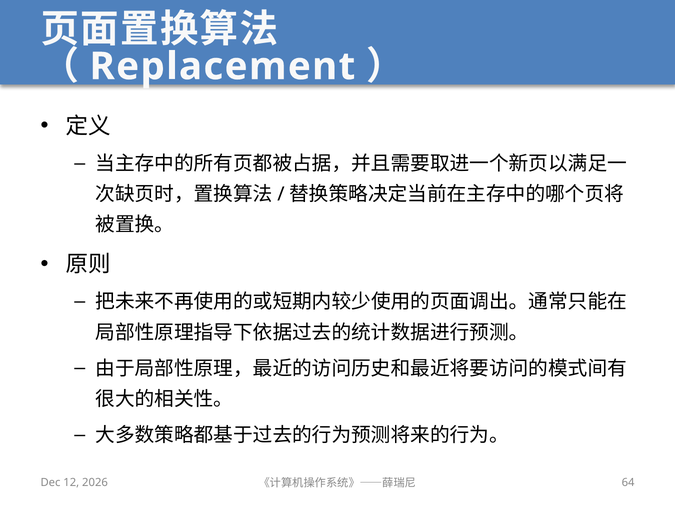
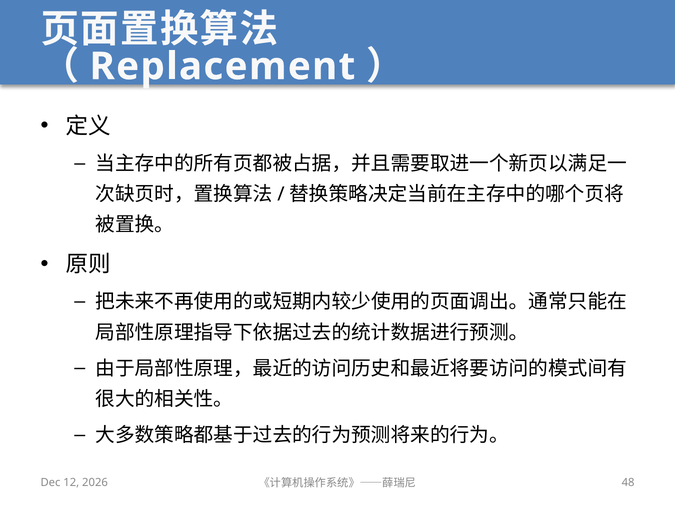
64: 64 -> 48
